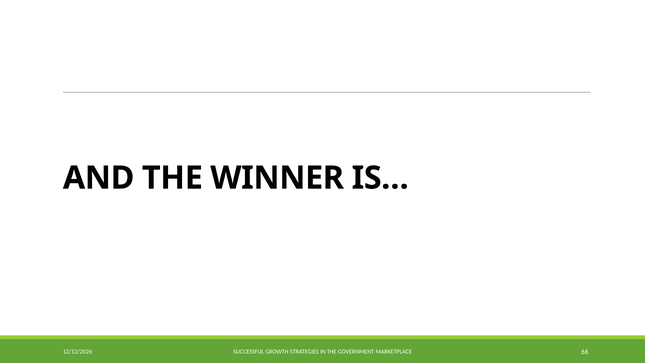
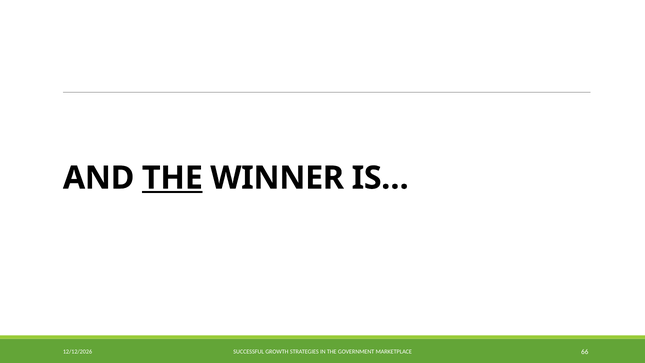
THE at (172, 178) underline: none -> present
